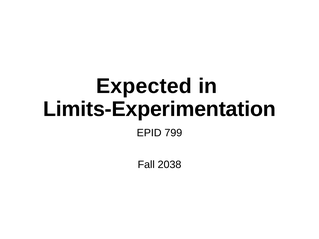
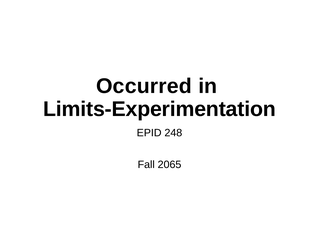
Expected: Expected -> Occurred
799: 799 -> 248
2038: 2038 -> 2065
